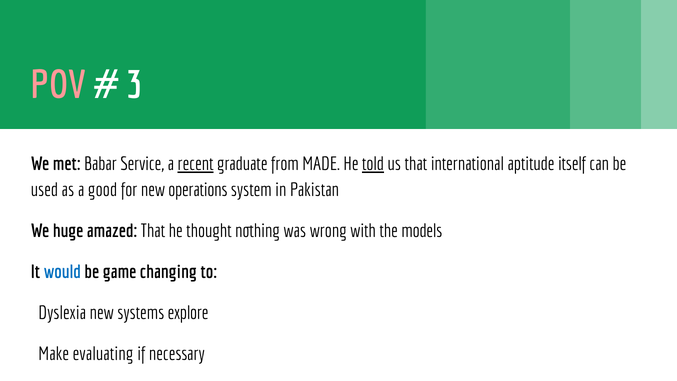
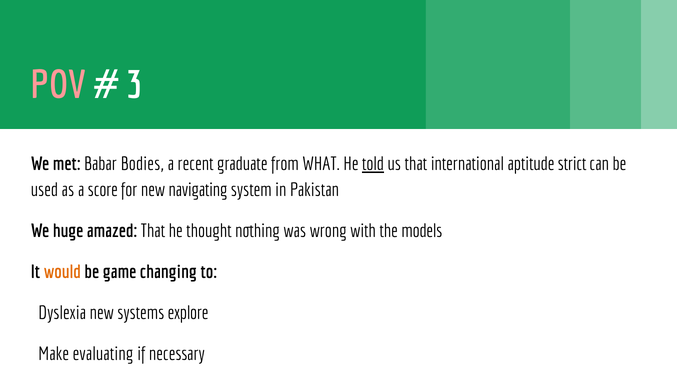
Service: Service -> Bodies
recent underline: present -> none
MADE: MADE -> WHAT
itself: itself -> strict
good: good -> score
operations: operations -> navigating
would colour: blue -> orange
